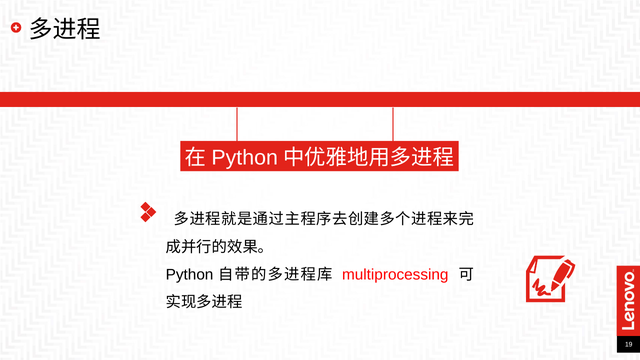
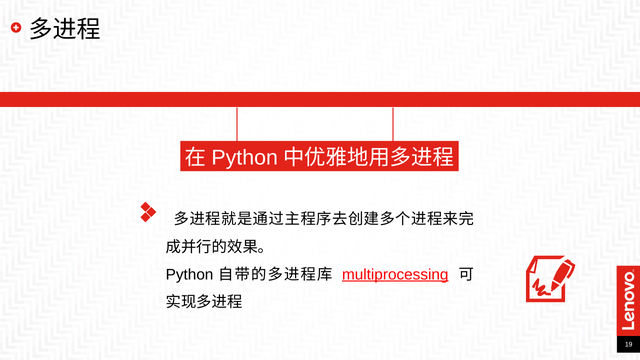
multiprocessing underline: none -> present
